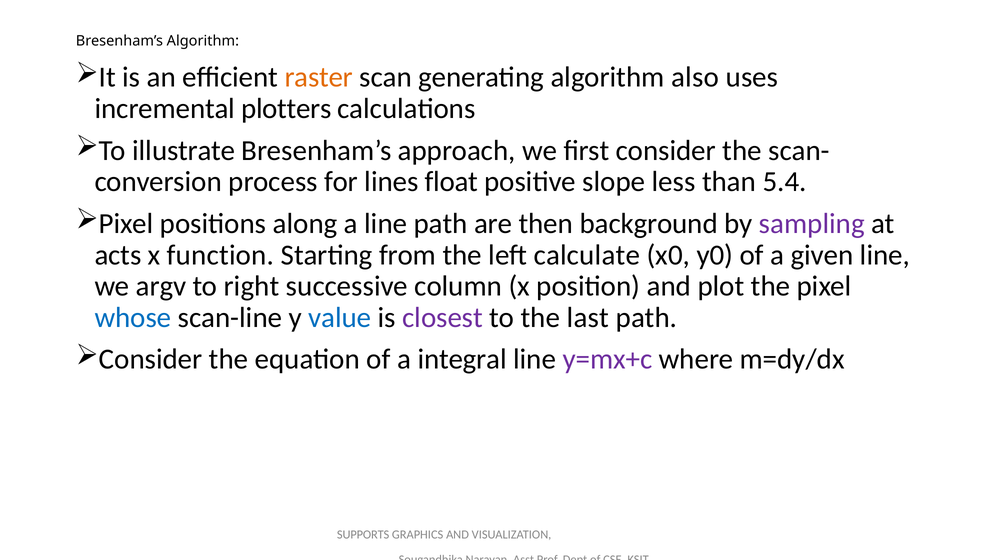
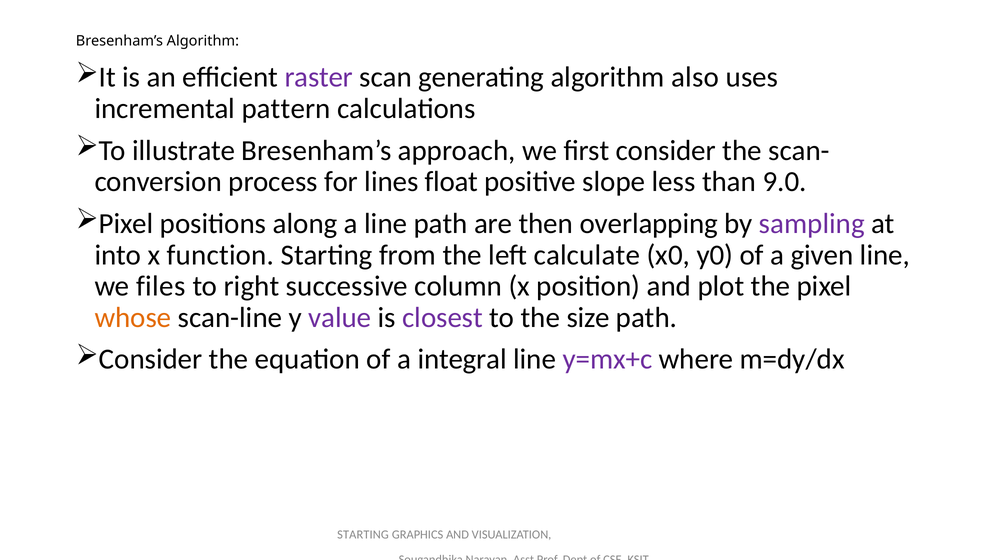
raster colour: orange -> purple
plotters: plotters -> pattern
5.4: 5.4 -> 9.0
background: background -> overlapping
acts: acts -> into
argv: argv -> files
whose colour: blue -> orange
value colour: blue -> purple
last: last -> size
SUPPORTS at (363, 534): SUPPORTS -> STARTING
